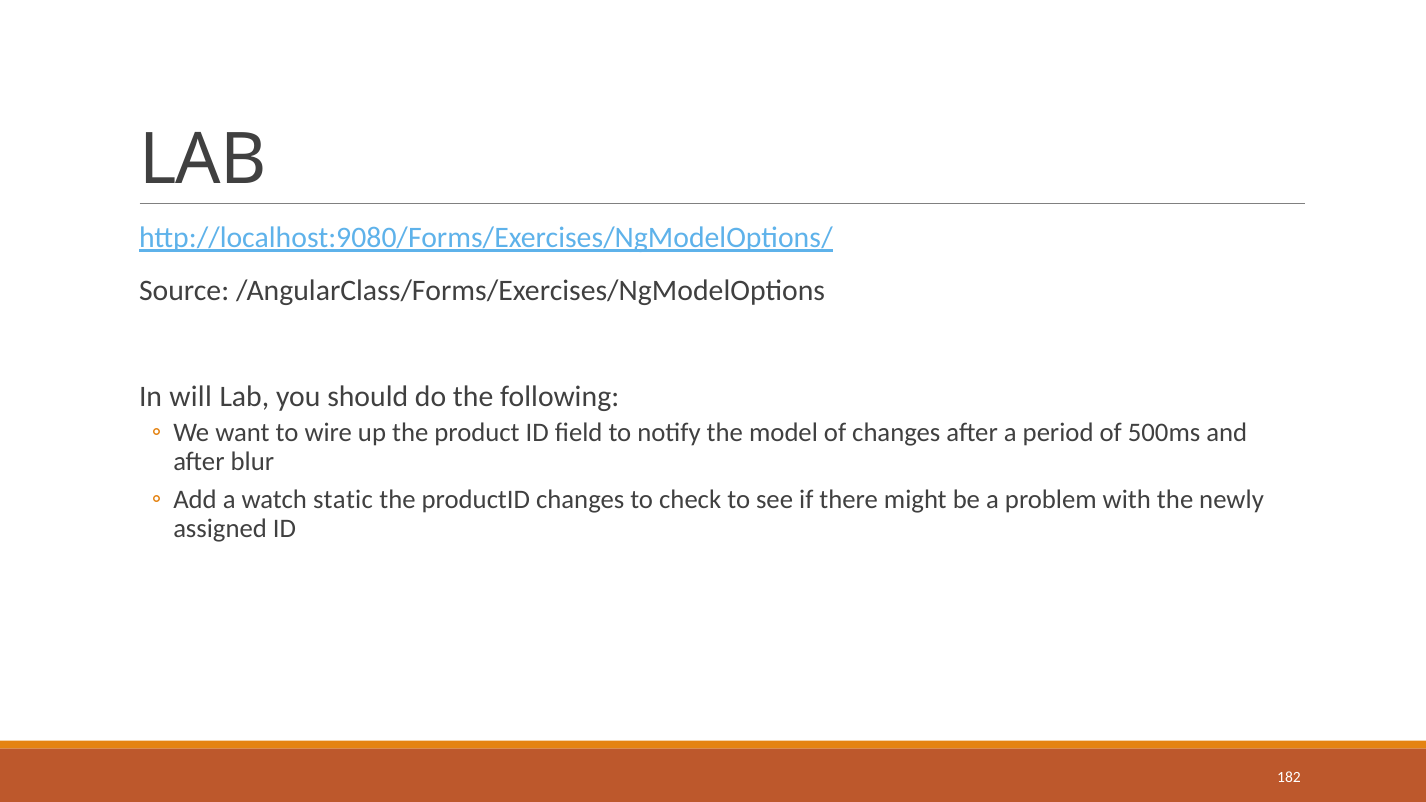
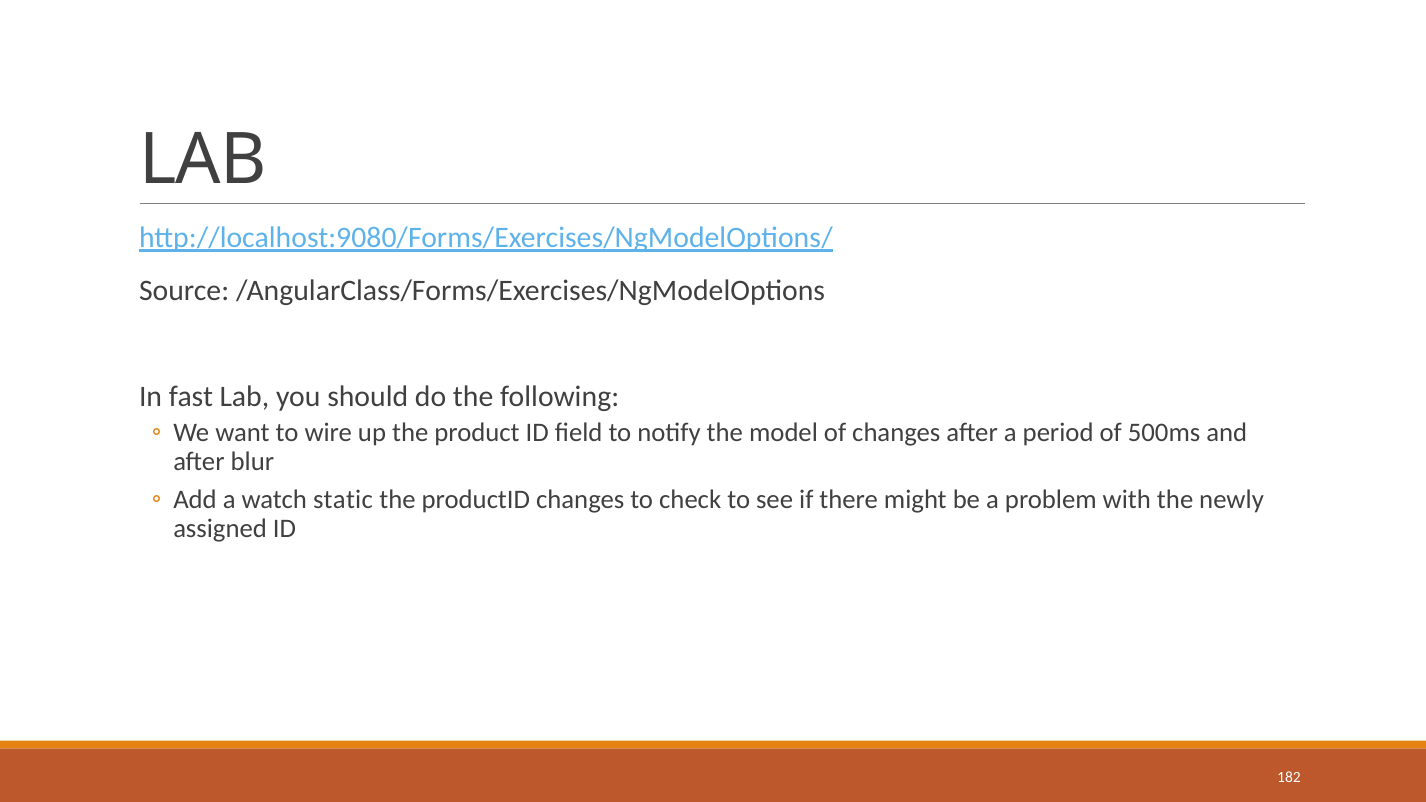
will: will -> fast
